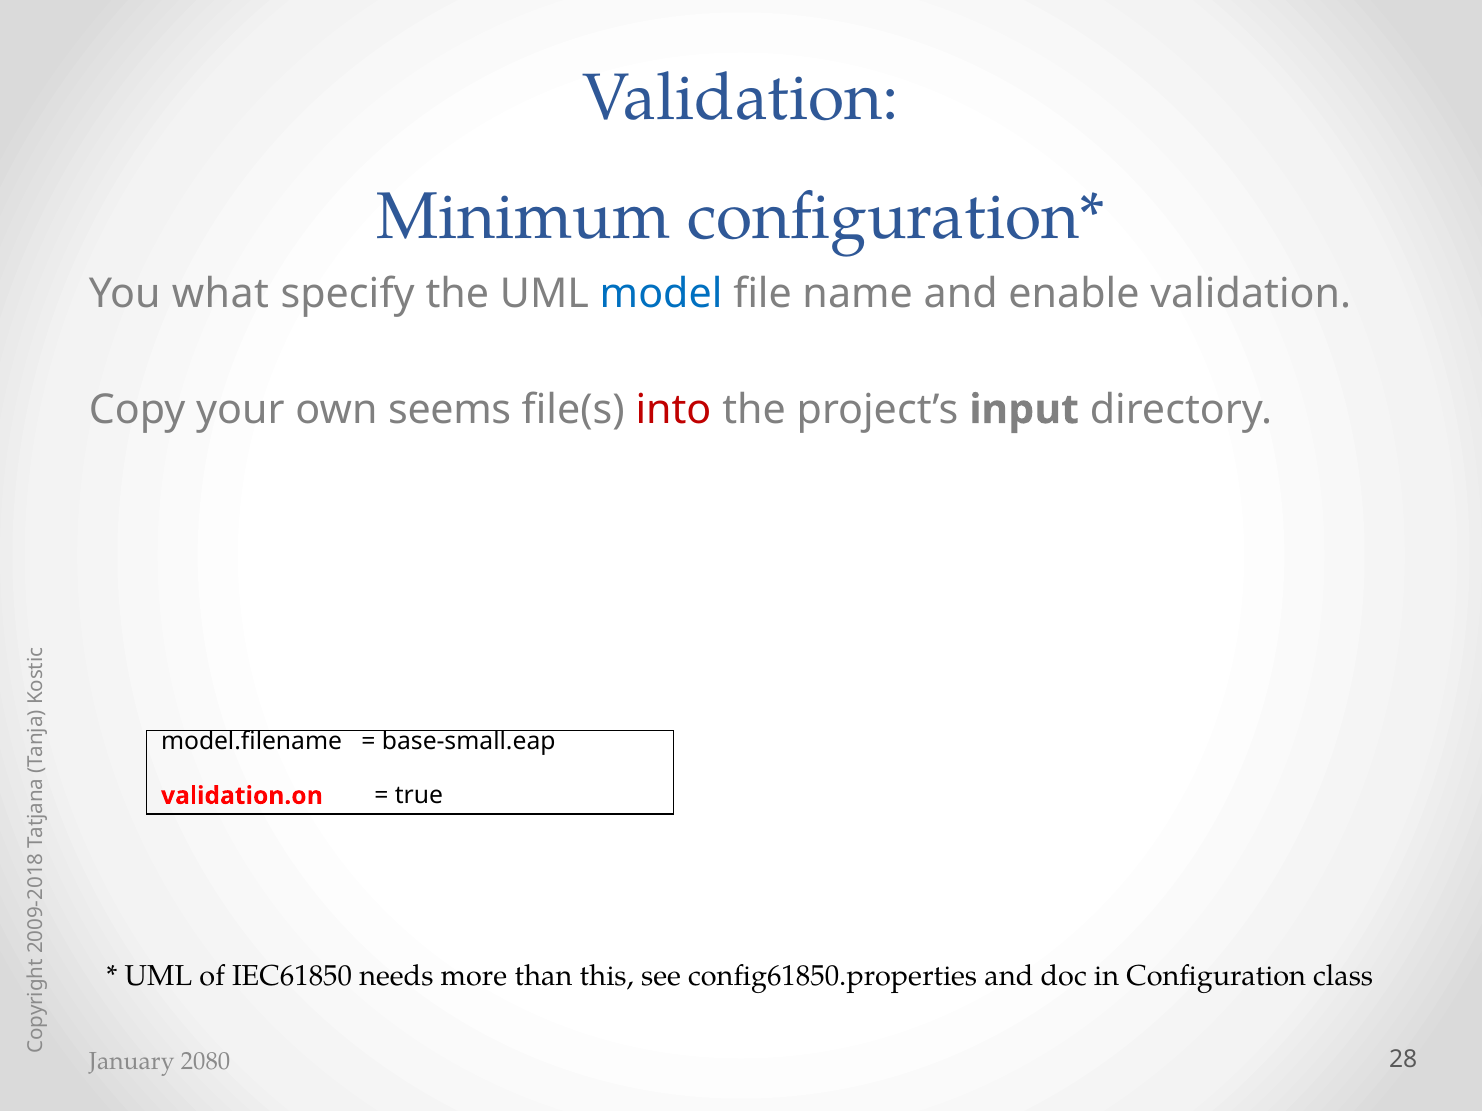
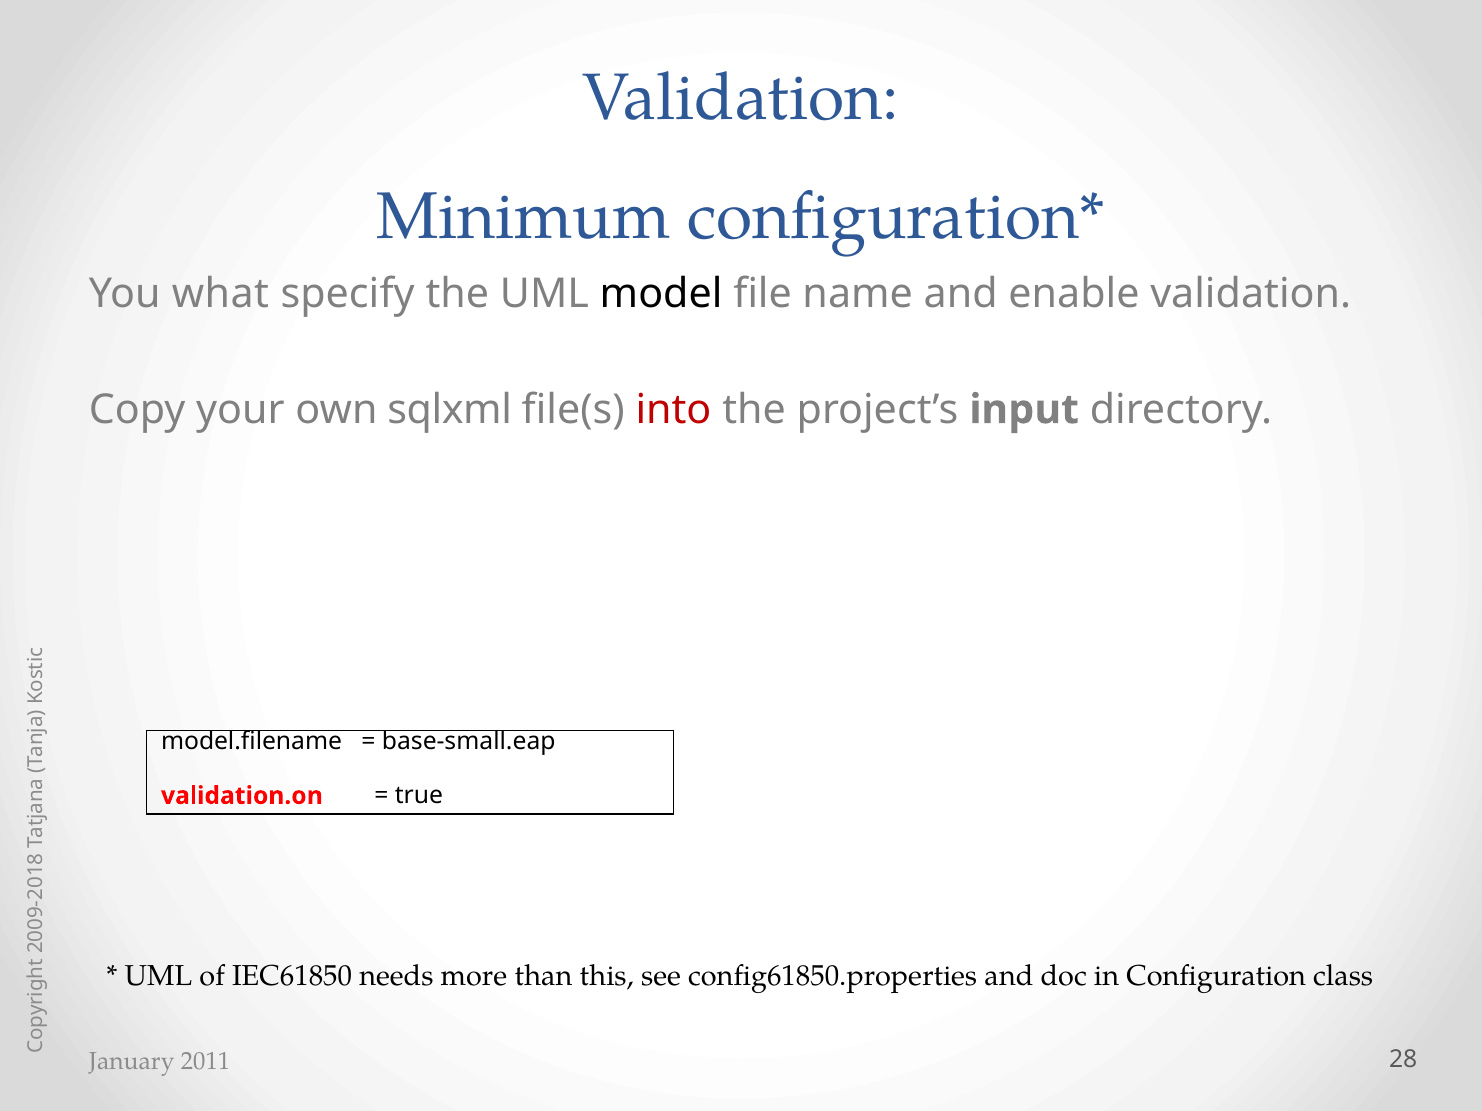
model colour: blue -> black
seems: seems -> sqlxml
2080: 2080 -> 2011
